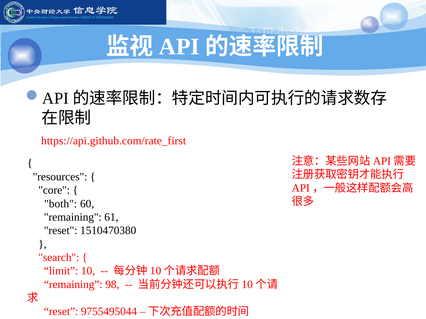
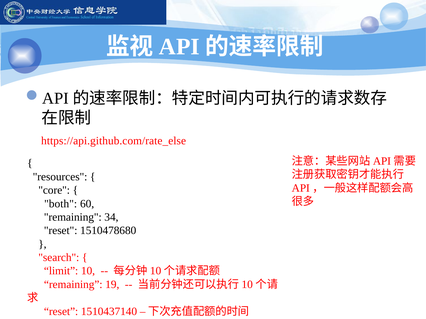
https://api.github.com/rate_first: https://api.github.com/rate_first -> https://api.github.com/rate_else
61: 61 -> 34
1510470380: 1510470380 -> 1510478680
98: 98 -> 19
9755495044: 9755495044 -> 1510437140
